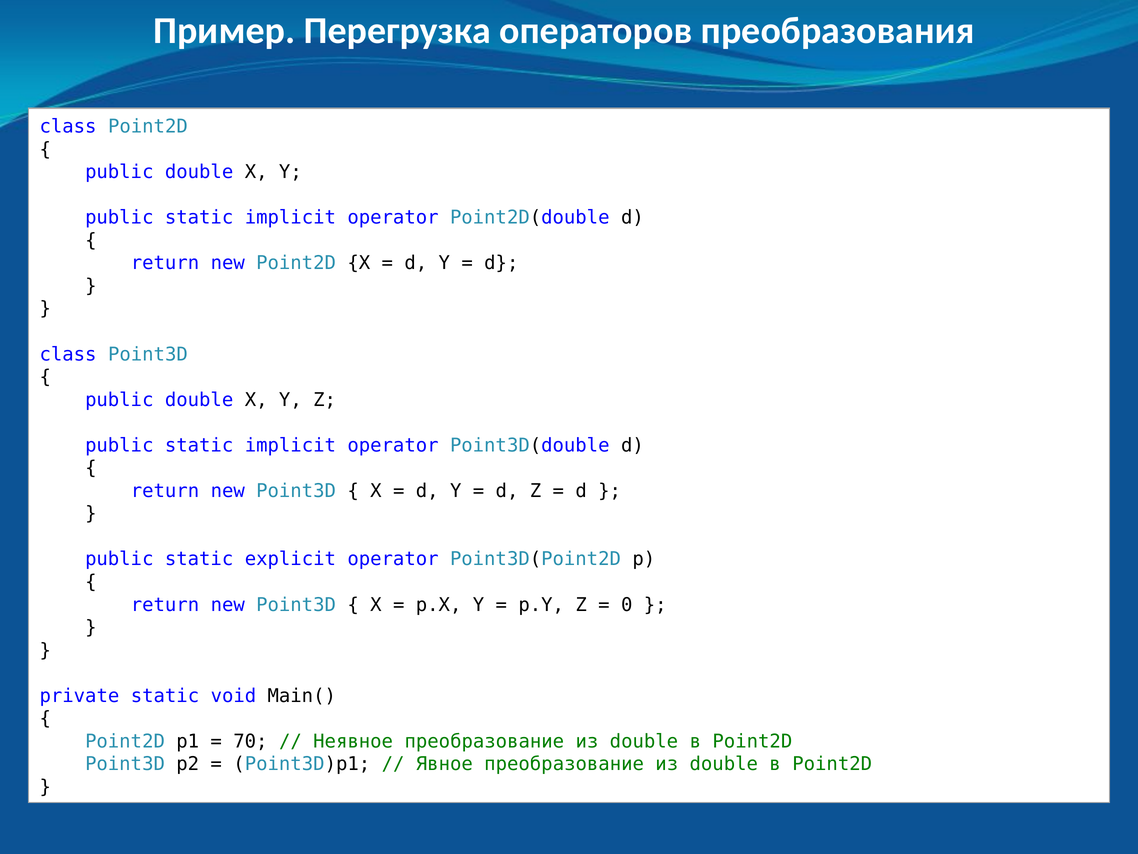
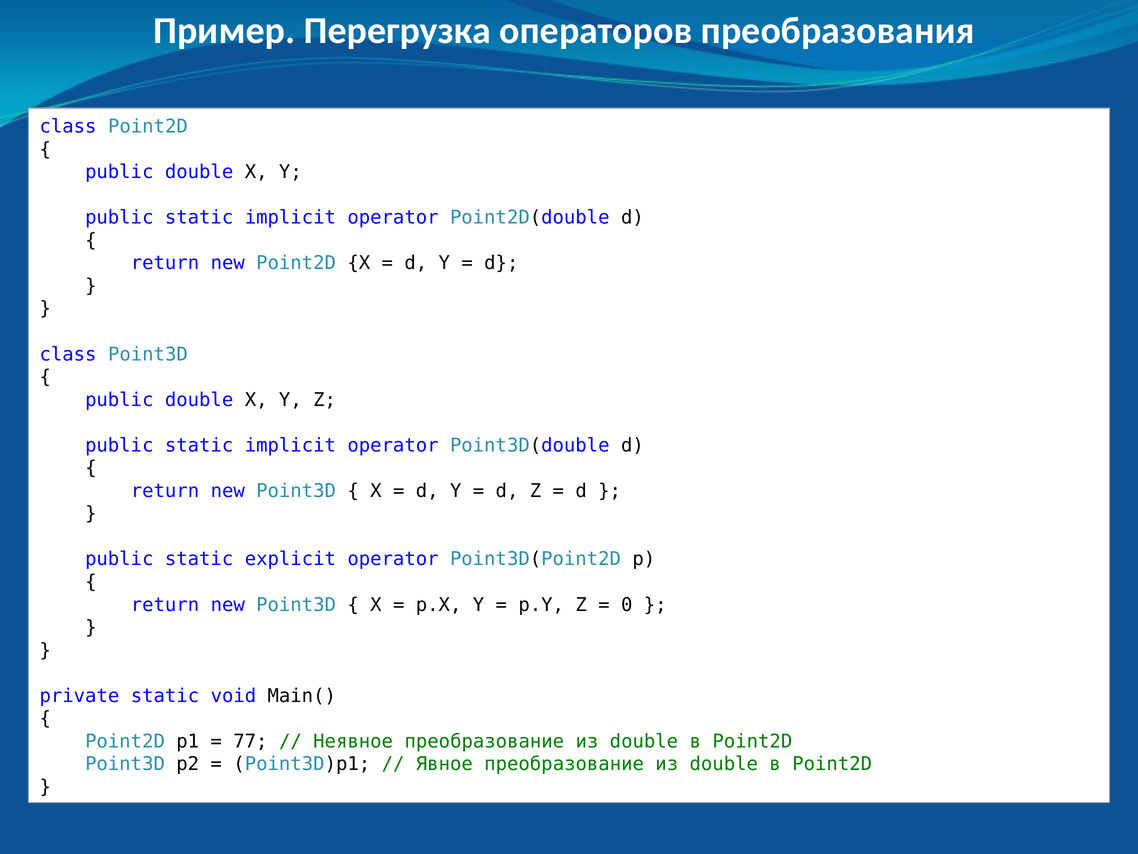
70: 70 -> 77
